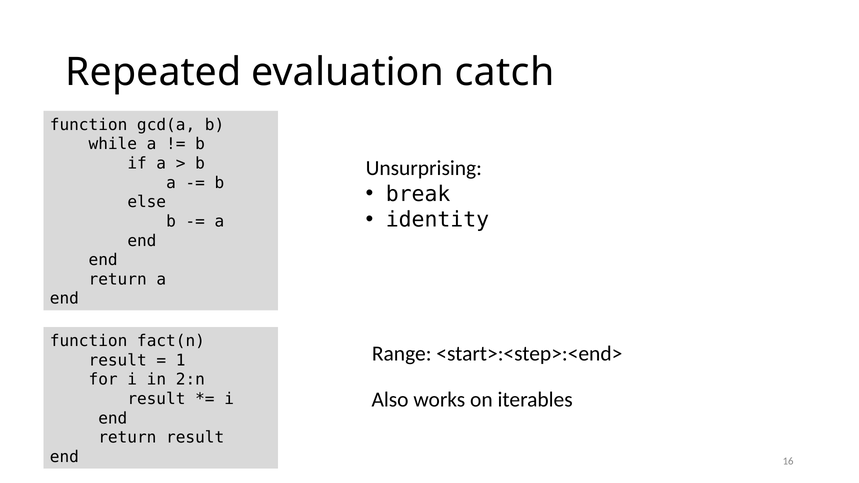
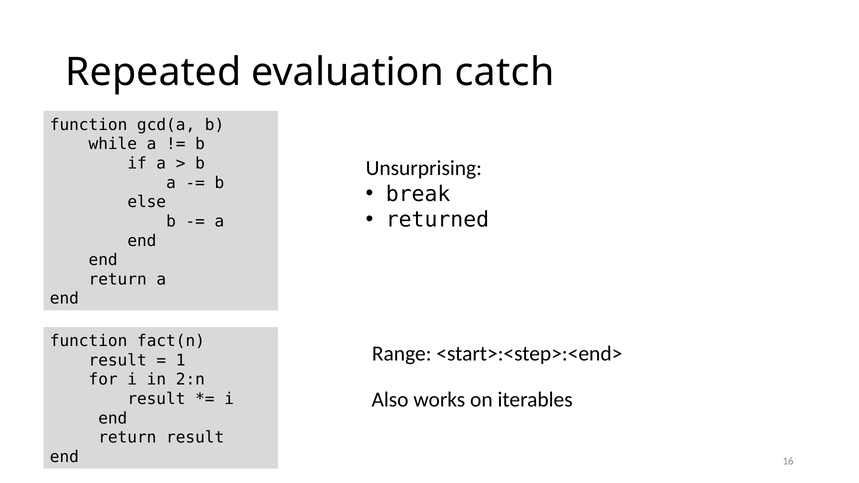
identity: identity -> returned
